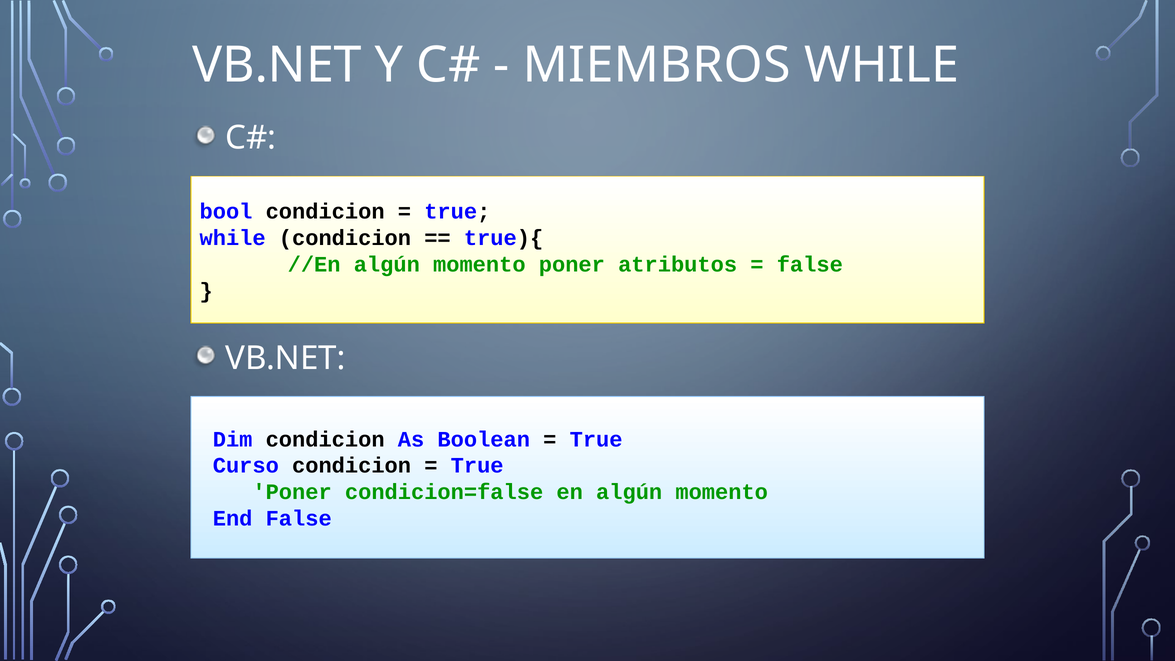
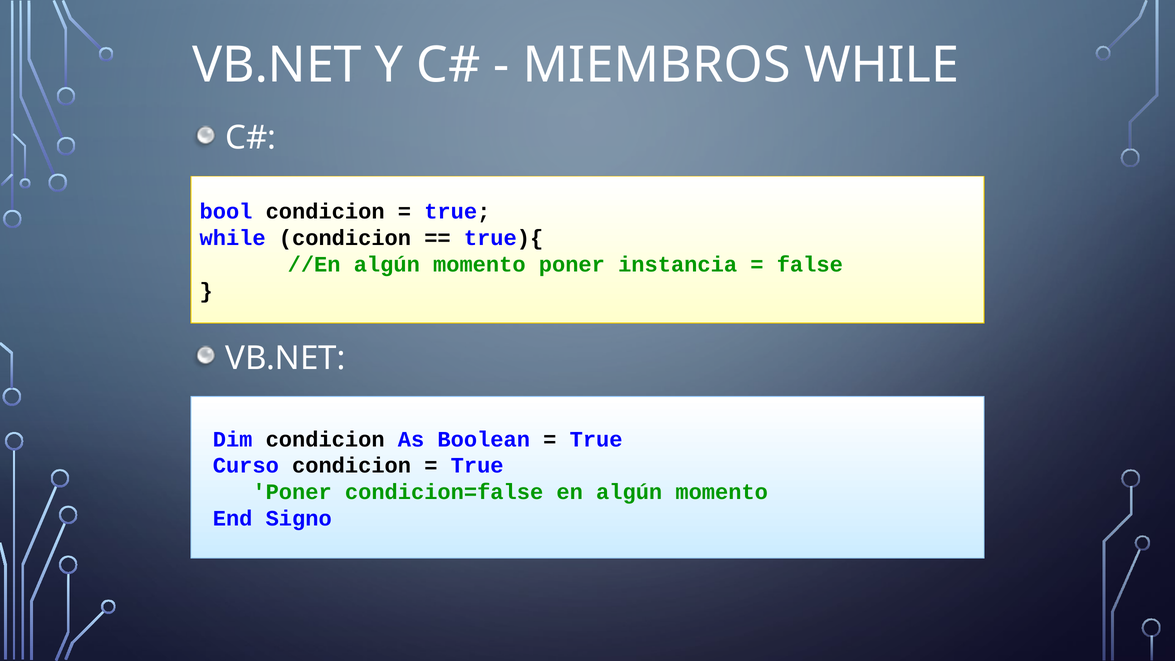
atributos: atributos -> instancia
End False: False -> Signo
